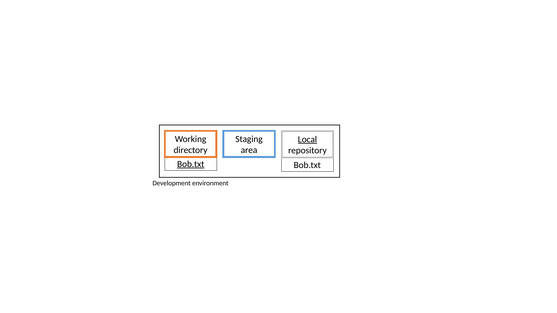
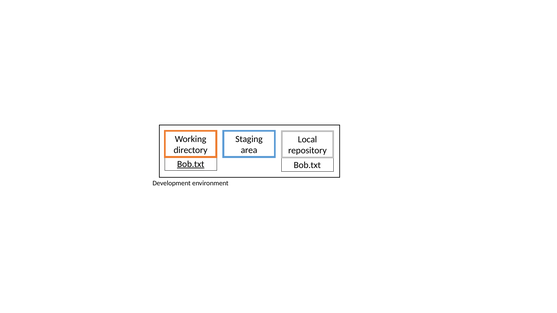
Local underline: present -> none
